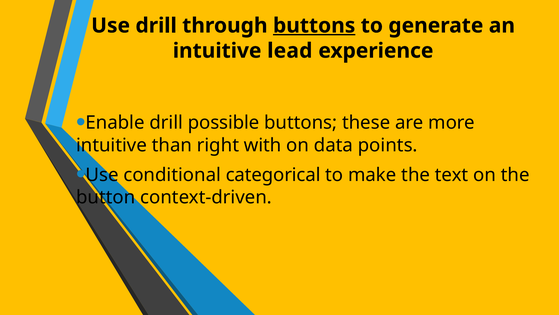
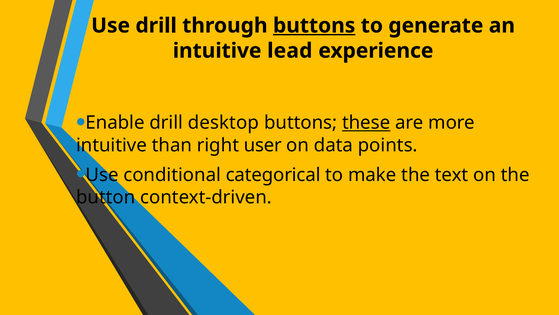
possible: possible -> desktop
these underline: none -> present
with: with -> user
